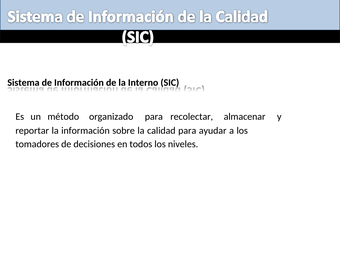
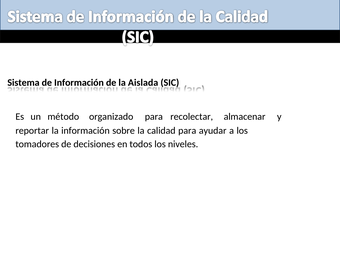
Interno: Interno -> Aislada
